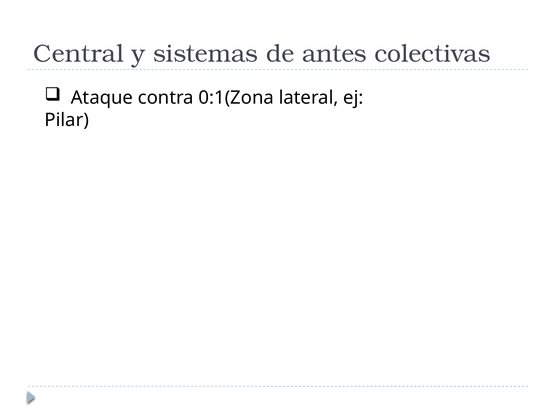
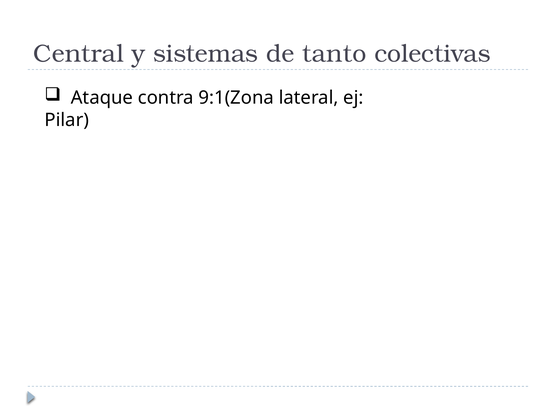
antes: antes -> tanto
0:1(Zona: 0:1(Zona -> 9:1(Zona
